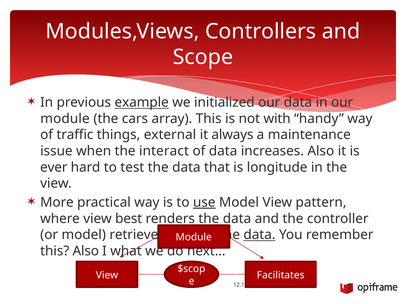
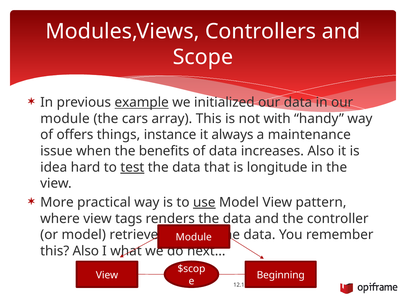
traffic: traffic -> offers
external: external -> instance
interact: interact -> benefits
ever: ever -> idea
test underline: none -> present
best: best -> tags
data at (259, 235) underline: present -> none
Facilitates: Facilitates -> Beginning
